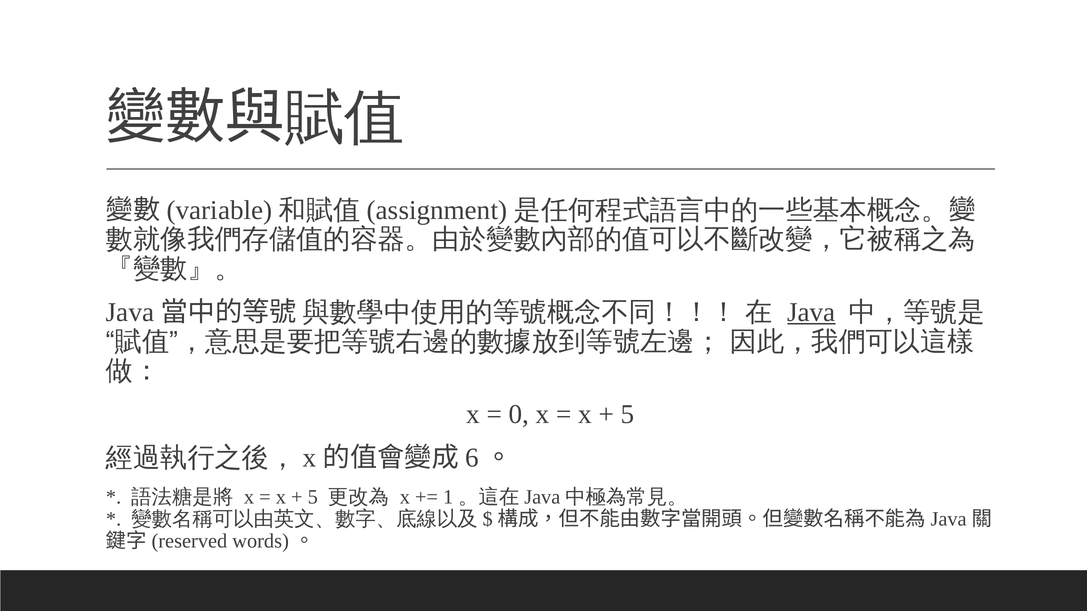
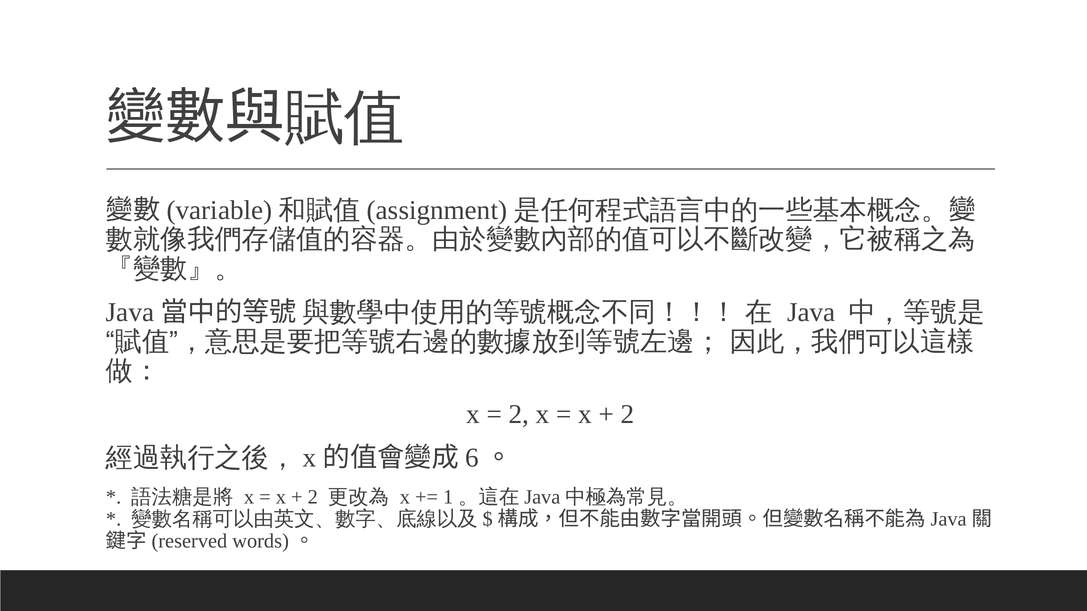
Java underline: present -> none
0 at (519, 415): 0 -> 2
5 at (628, 415): 5 -> 2
5 at (313, 497): 5 -> 2
